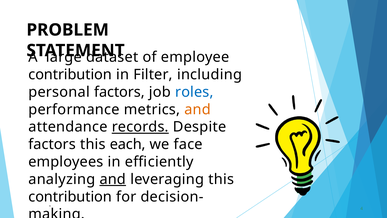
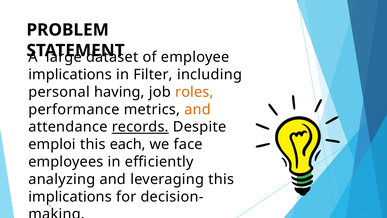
contribution at (70, 75): contribution -> implications
personal factors: factors -> having
roles colour: blue -> orange
factors at (52, 144): factors -> emploi
and at (113, 179) underline: present -> none
contribution at (70, 196): contribution -> implications
